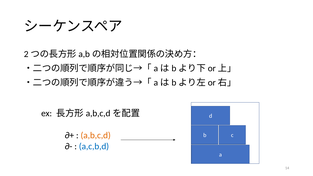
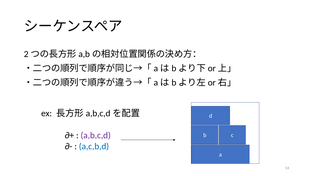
a,b,c,d colour: orange -> purple
